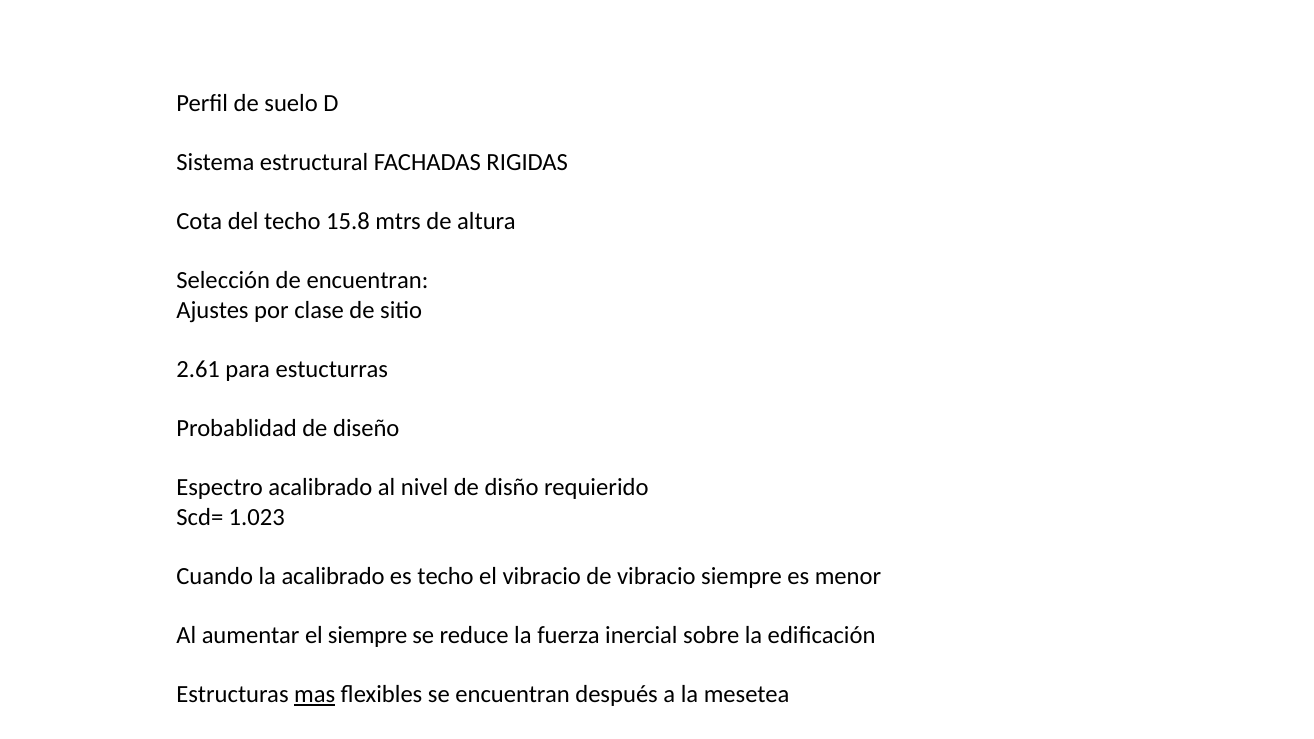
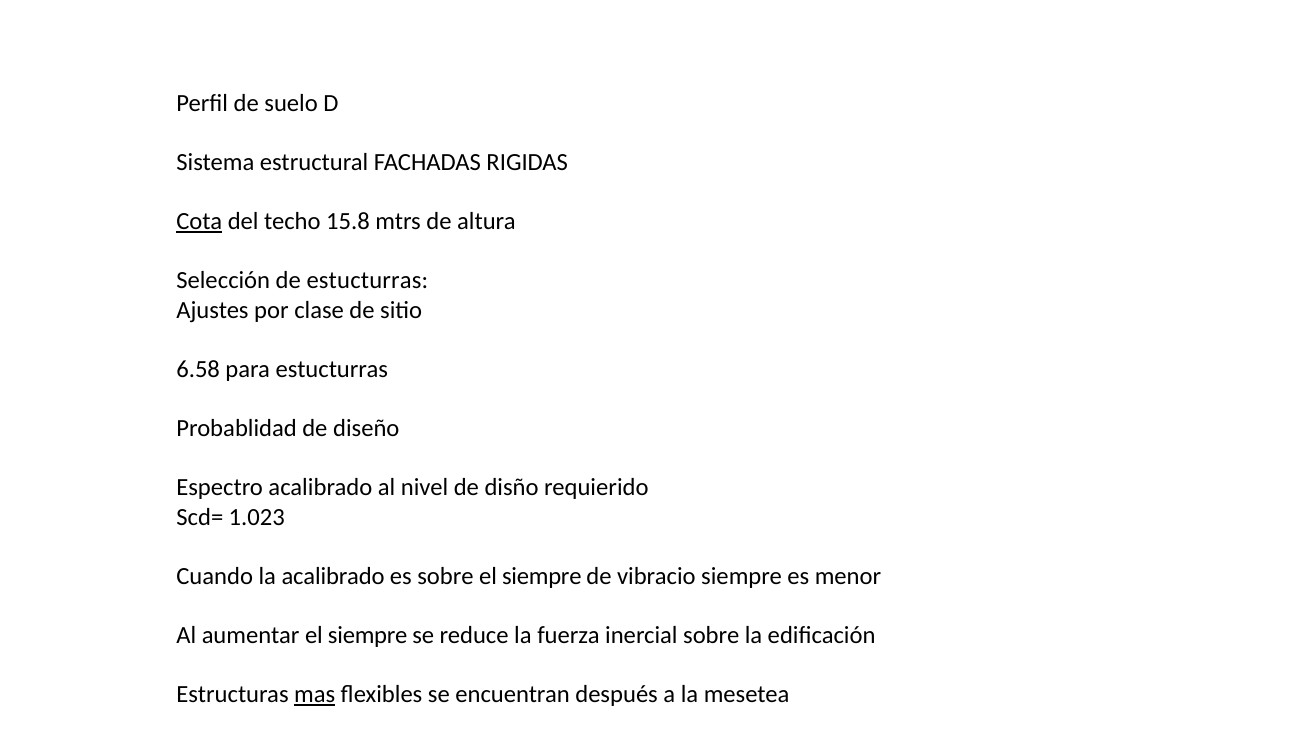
Cota underline: none -> present
de encuentran: encuentran -> estucturras
2.61: 2.61 -> 6.58
es techo: techo -> sobre
vibracio at (542, 576): vibracio -> siempre
